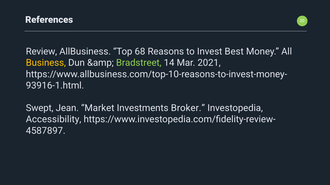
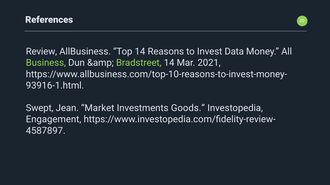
Top 68: 68 -> 14
Best: Best -> Data
Business colour: yellow -> light green
Broker: Broker -> Goods
Accessibility: Accessibility -> Engagement
